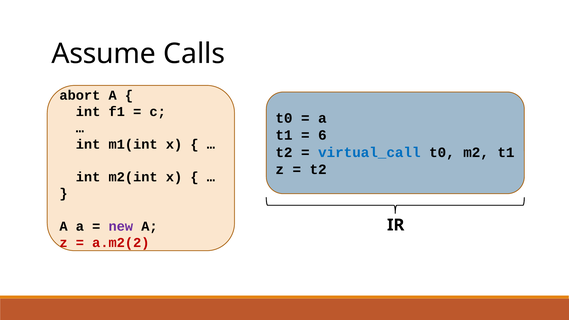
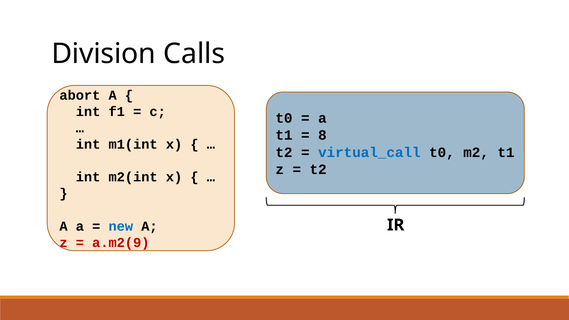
Assume: Assume -> Division
6: 6 -> 8
new colour: purple -> blue
a.m2(2: a.m2(2 -> a.m2(9
